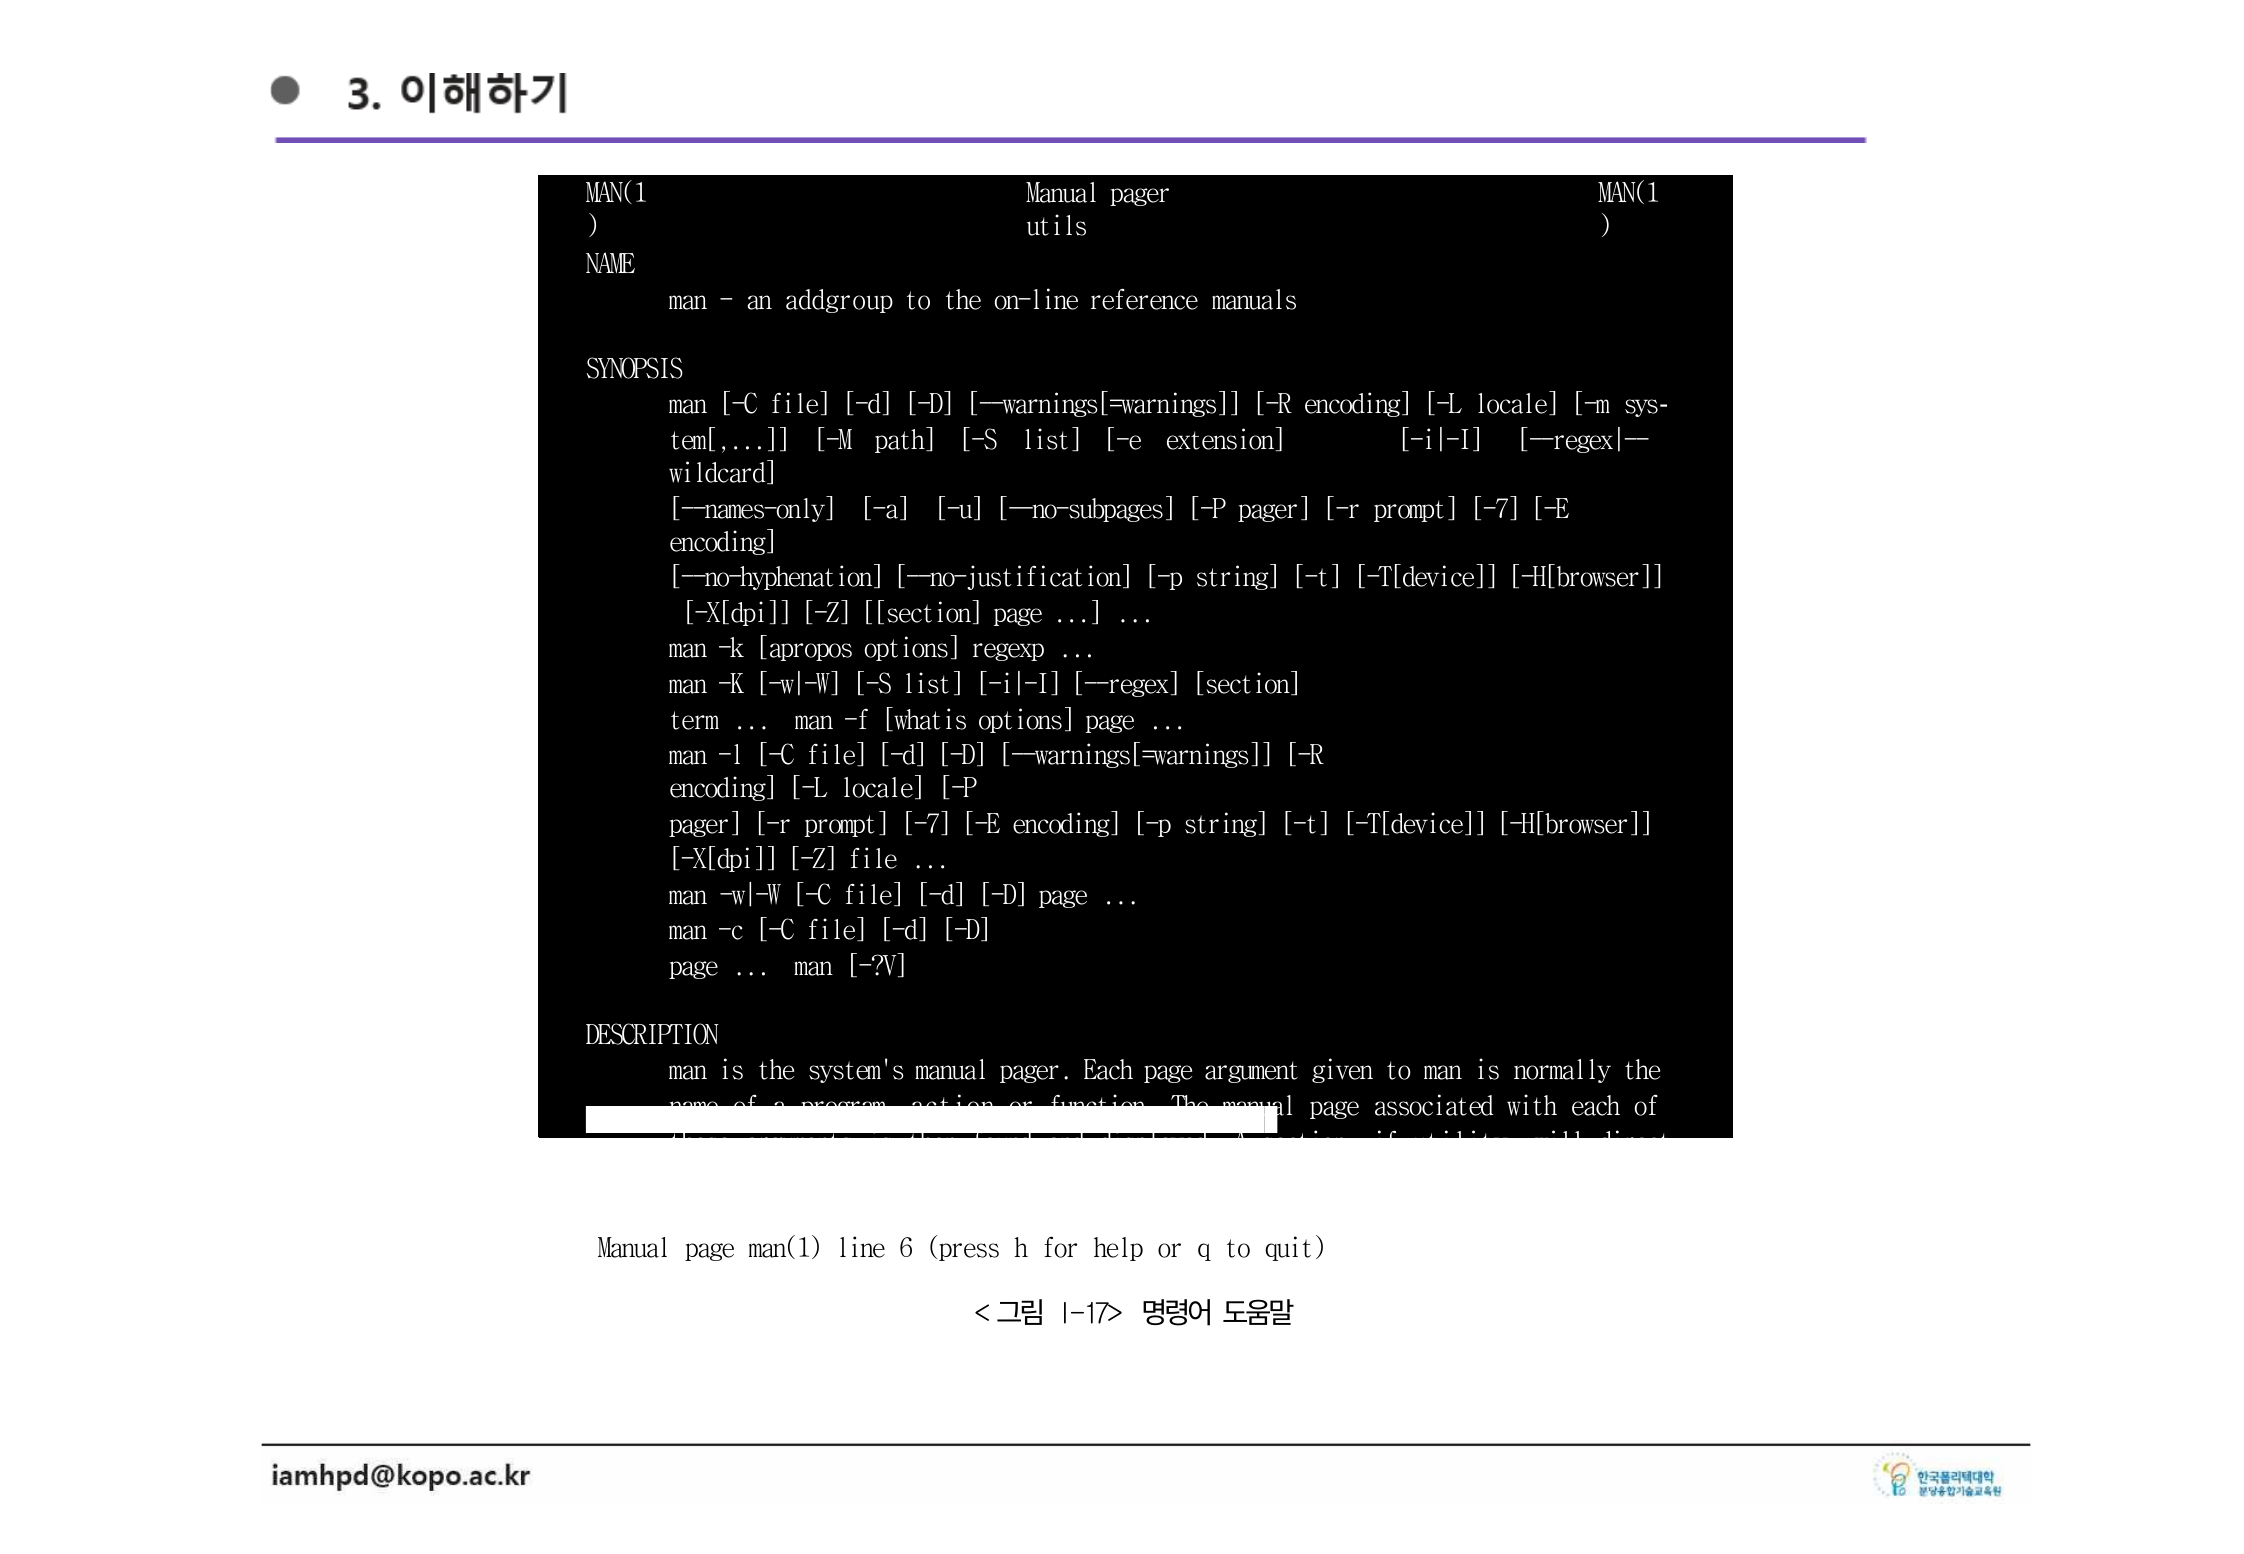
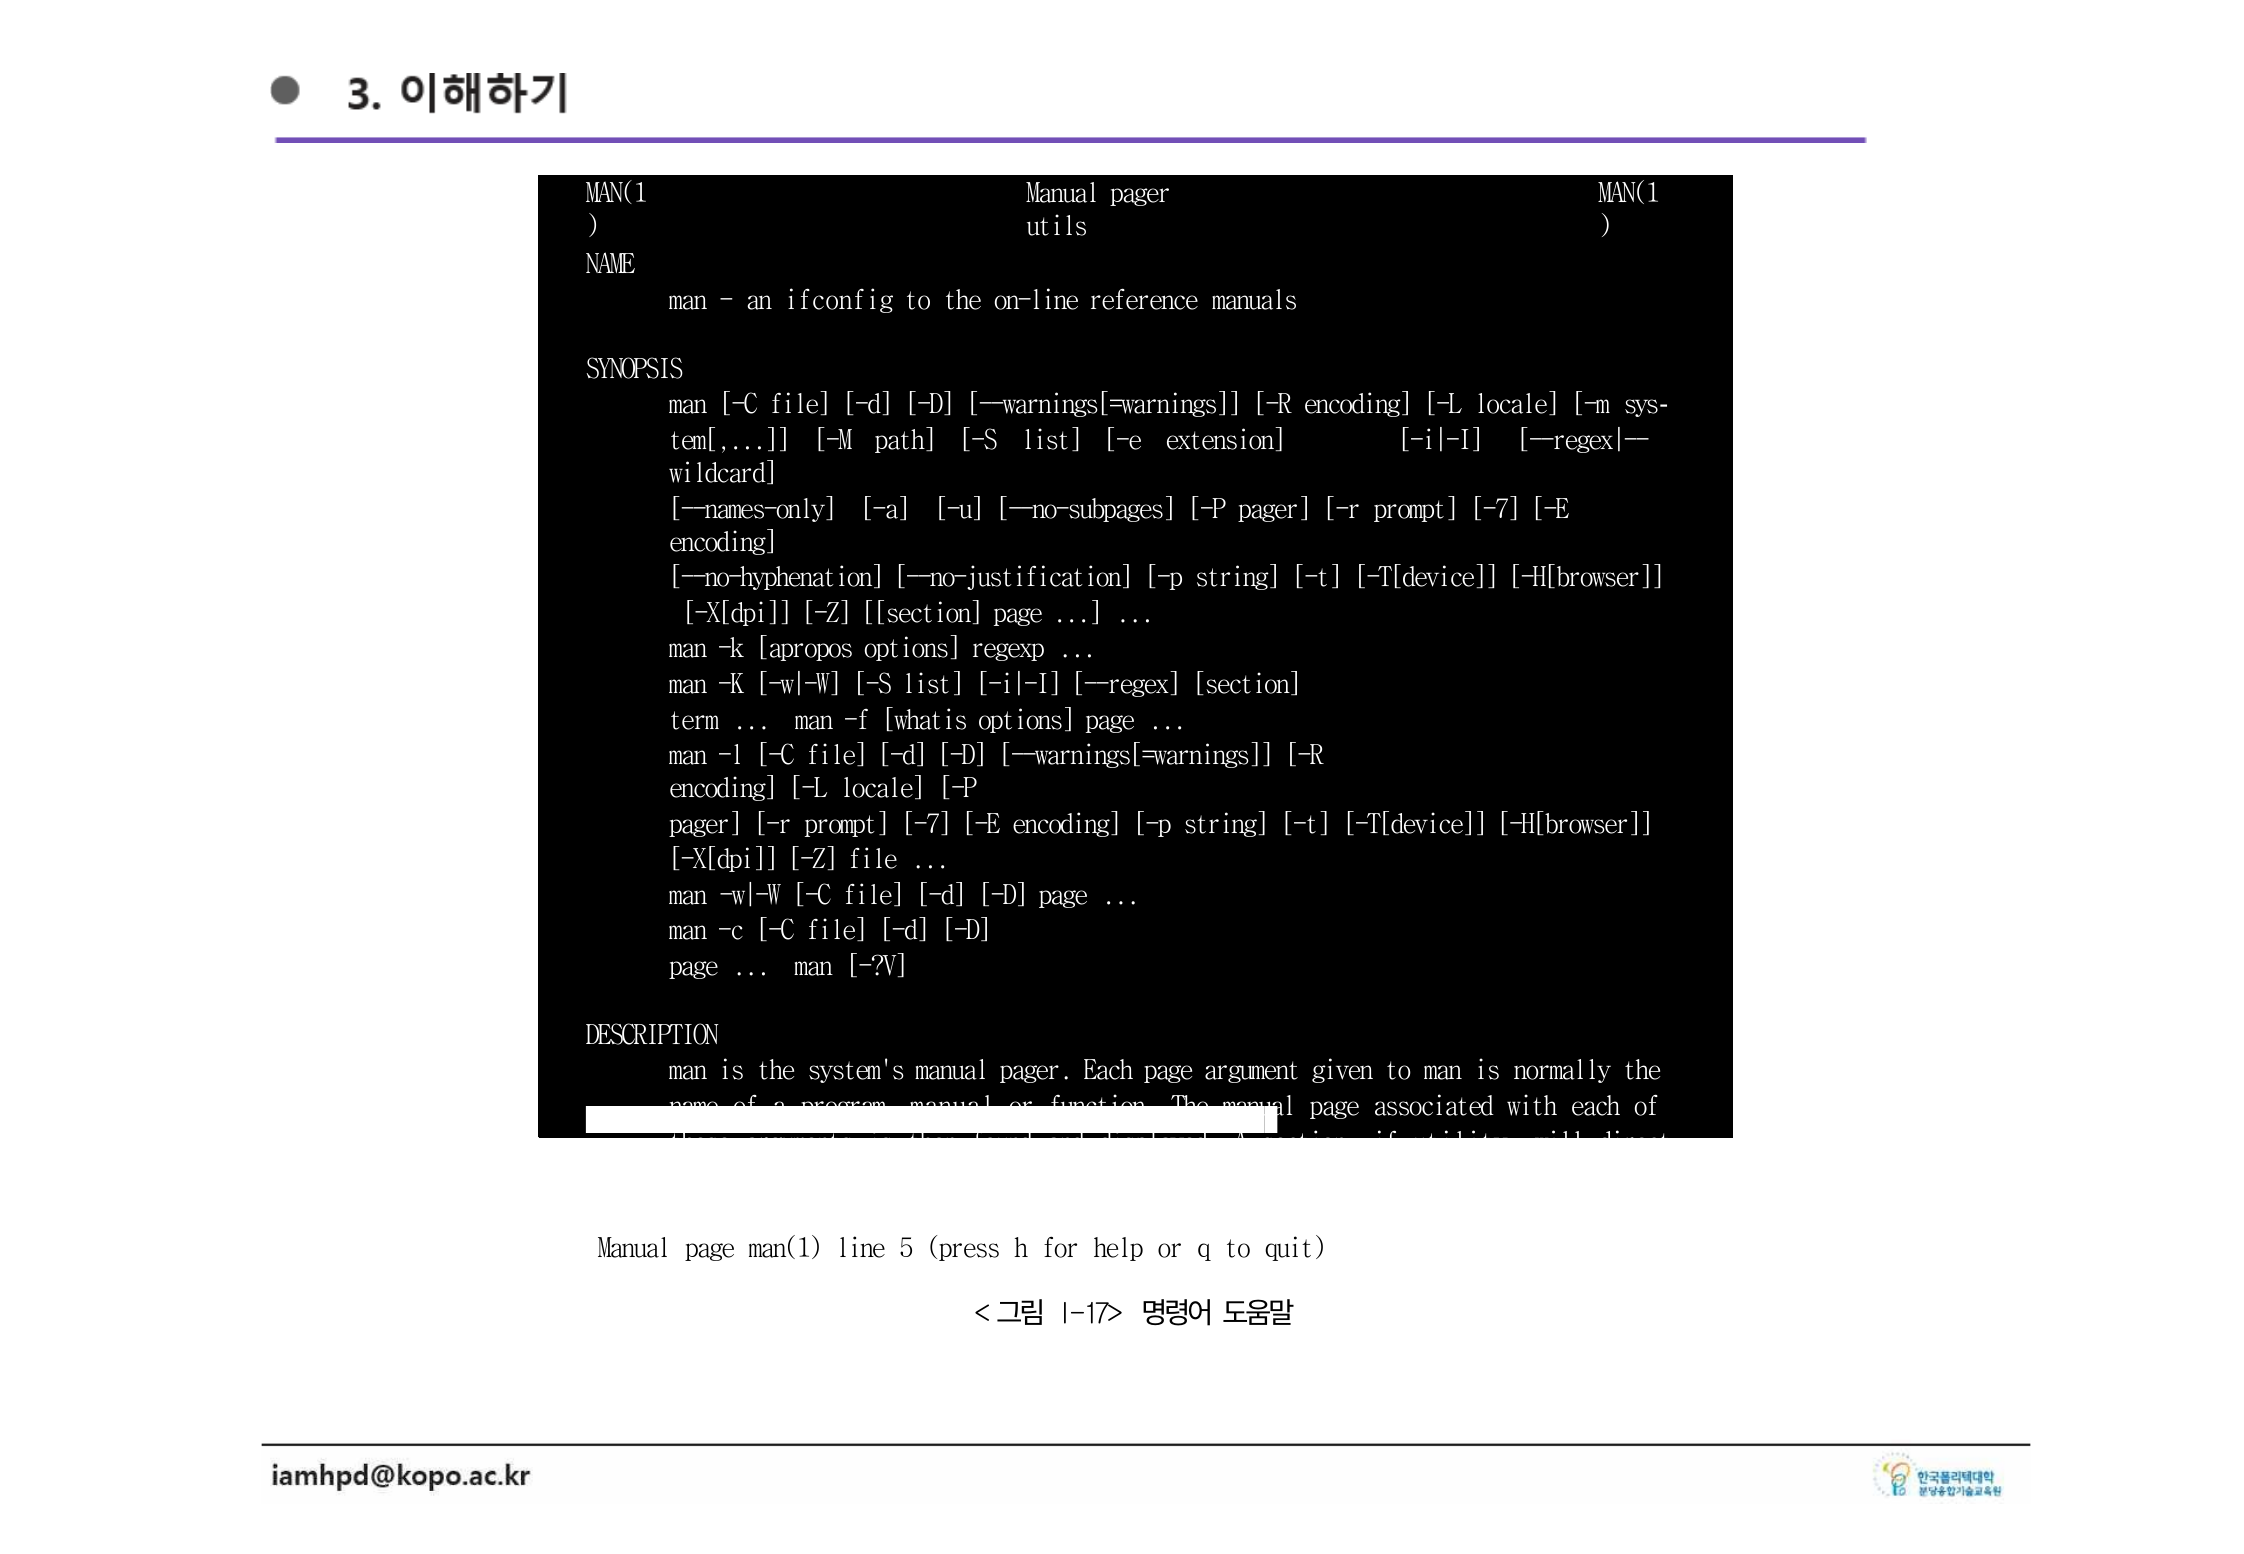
addgroup: addgroup -> ifconfig
program action: action -> manual
6: 6 -> 5
